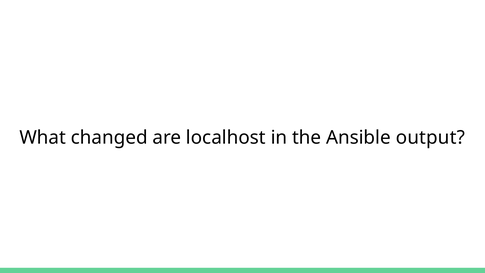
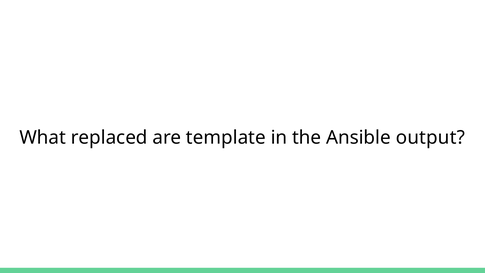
changed: changed -> replaced
localhost: localhost -> template
